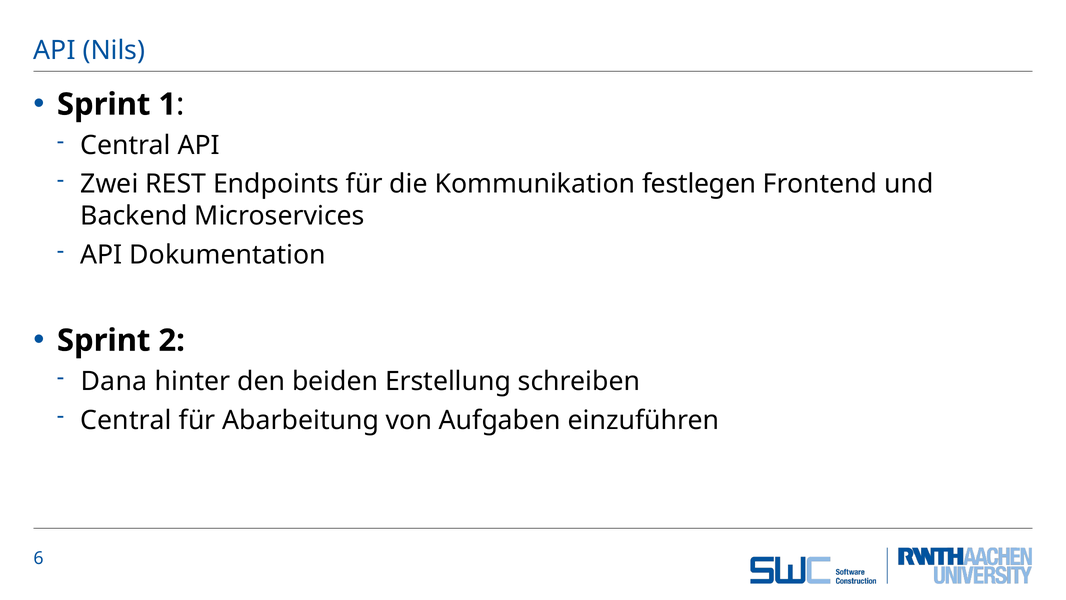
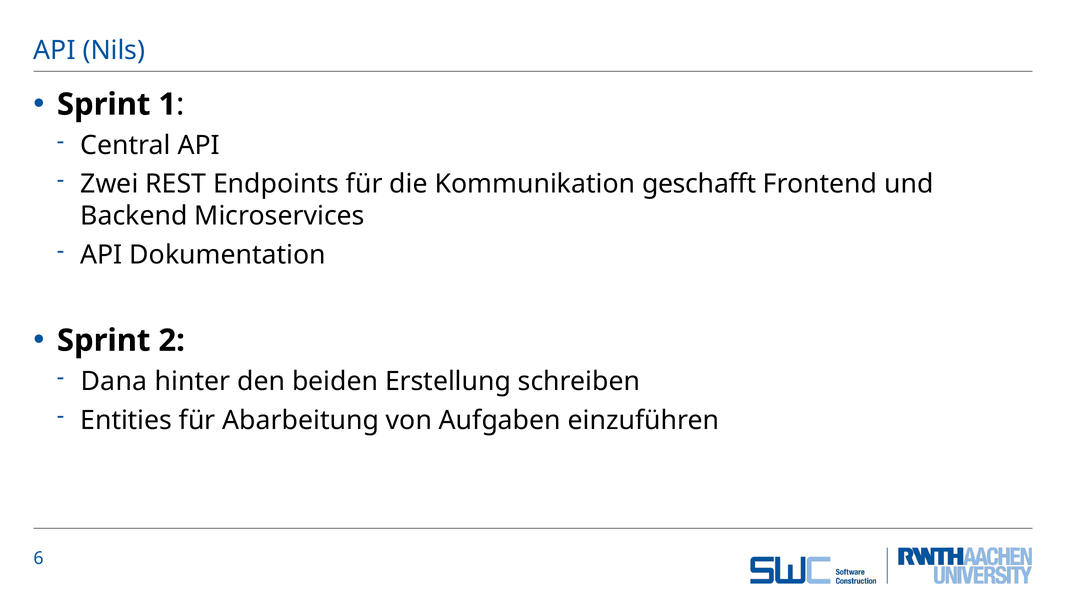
festlegen: festlegen -> geschafft
Central at (126, 420): Central -> Entities
